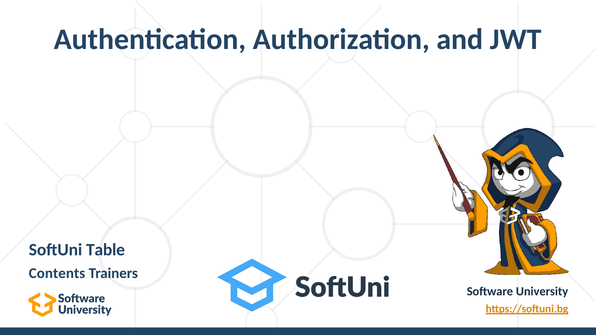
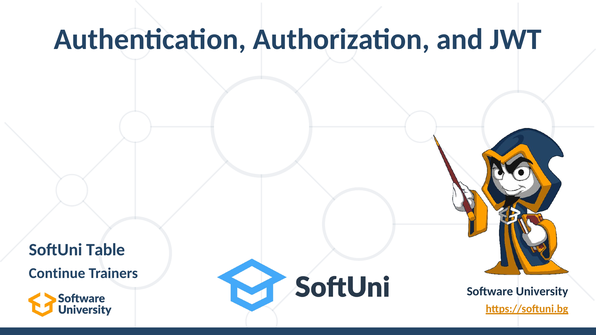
Contents: Contents -> Continue
